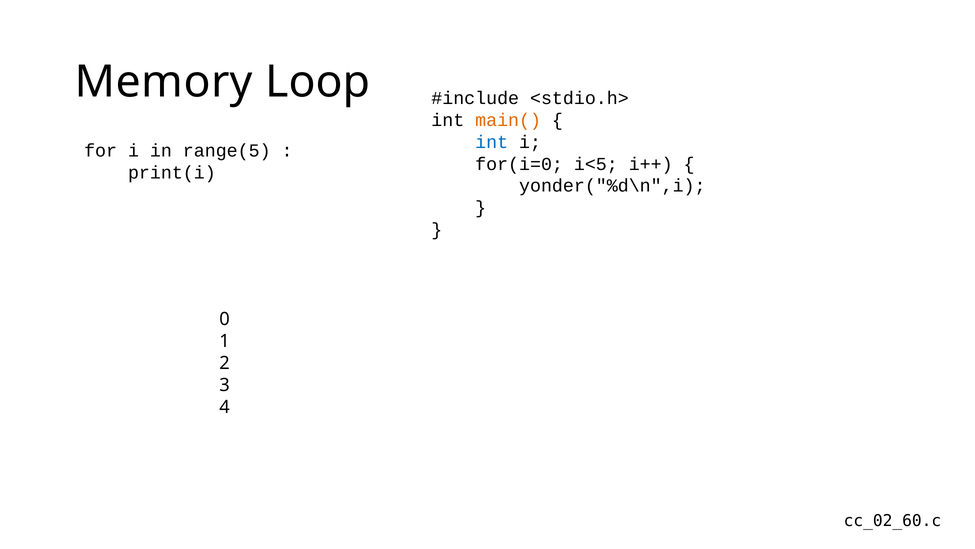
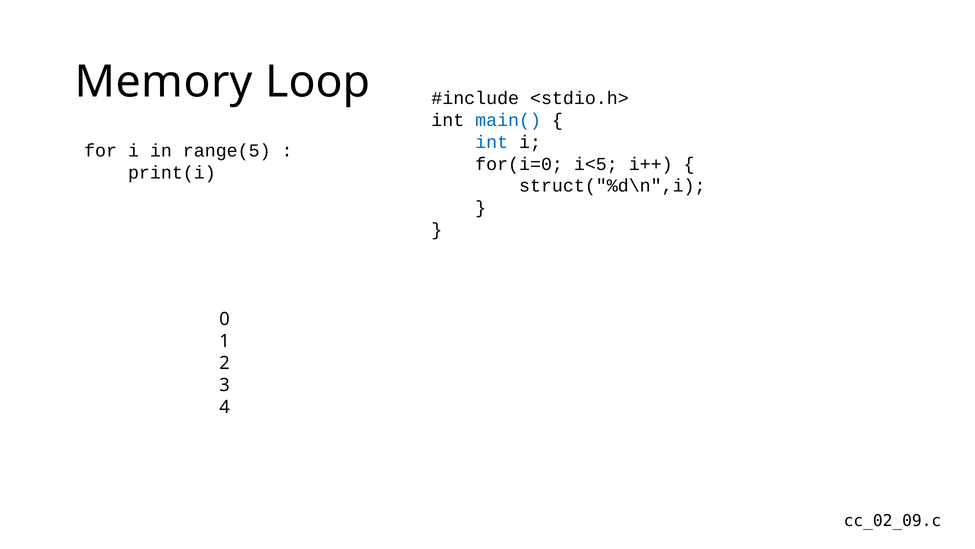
main( colour: orange -> blue
yonder("%d\n",i: yonder("%d\n",i -> struct("%d\n",i
cc_02_60.c: cc_02_60.c -> cc_02_09.c
